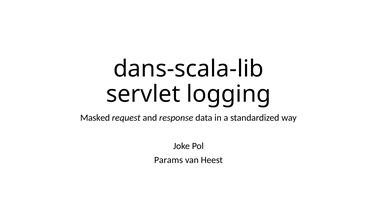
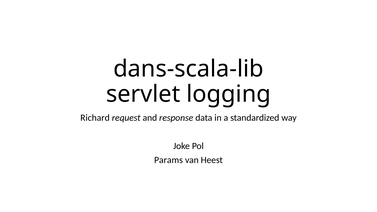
Masked: Masked -> Richard
